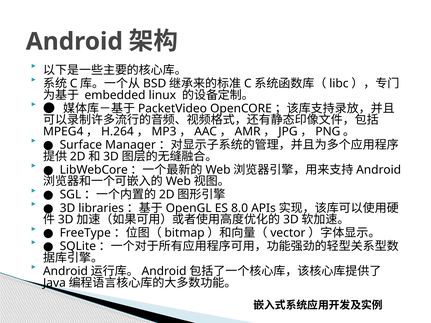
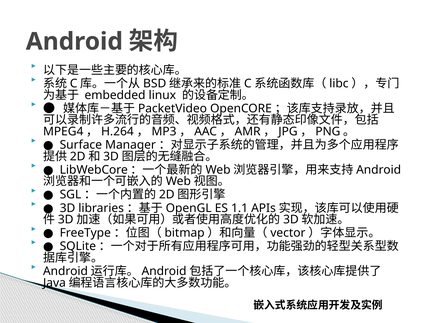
8.0: 8.0 -> 1.1
